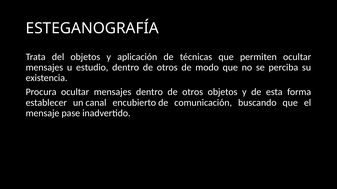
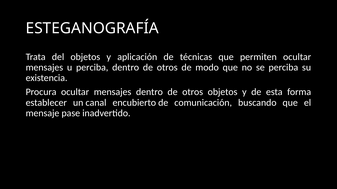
u estudio: estudio -> perciba
